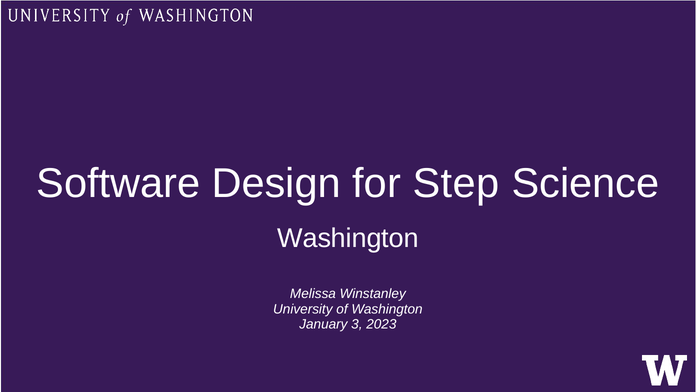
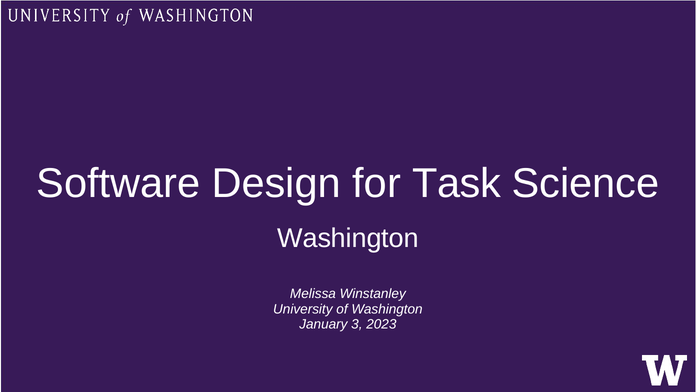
Step: Step -> Task
